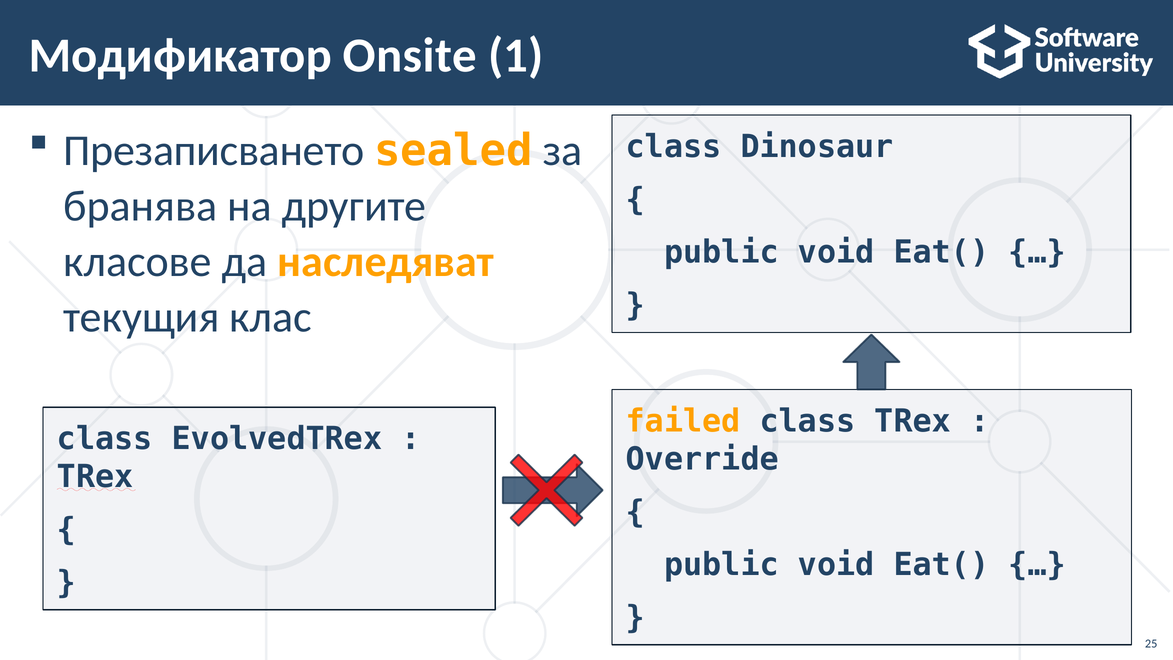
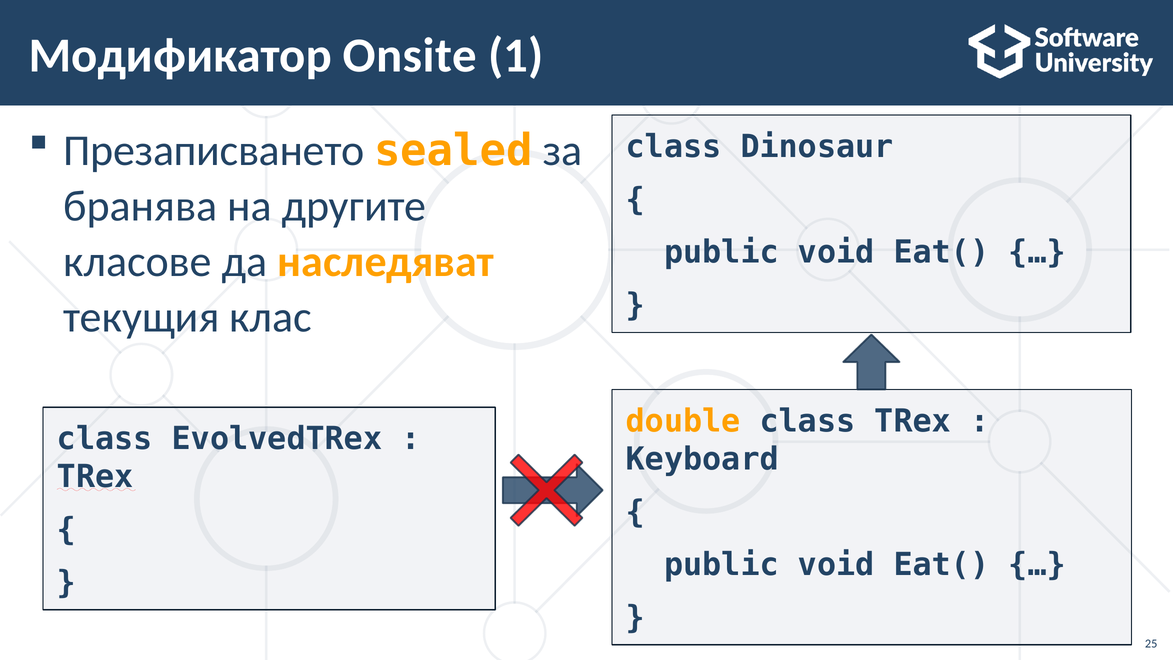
failed: failed -> double
Override: Override -> Keyboard
